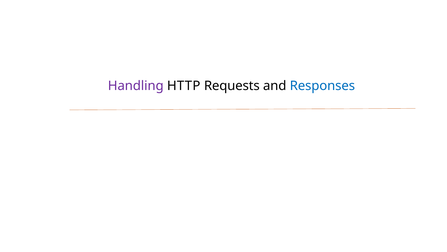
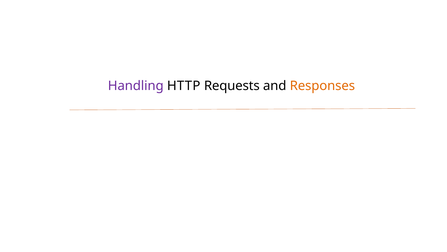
Responses colour: blue -> orange
